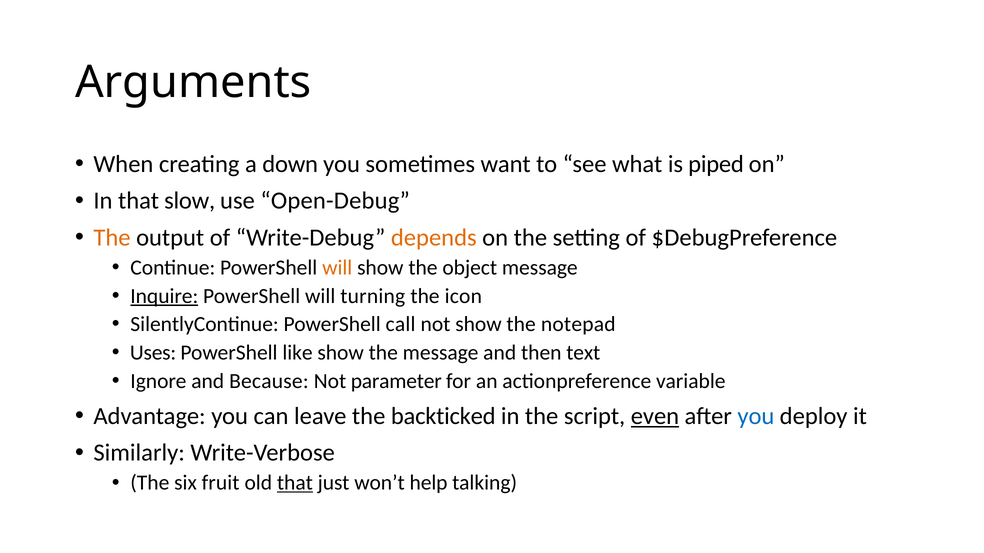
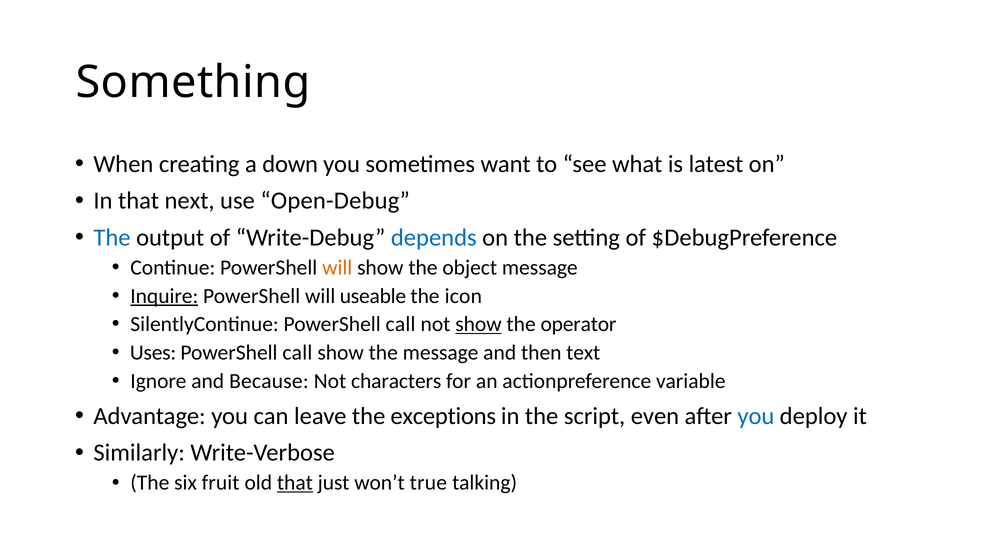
Arguments: Arguments -> Something
piped: piped -> latest
slow: slow -> next
The at (112, 238) colour: orange -> blue
depends colour: orange -> blue
turning: turning -> useable
show at (478, 325) underline: none -> present
notepad: notepad -> operator
like at (298, 353): like -> call
parameter: parameter -> characters
backticked: backticked -> exceptions
even underline: present -> none
help: help -> true
